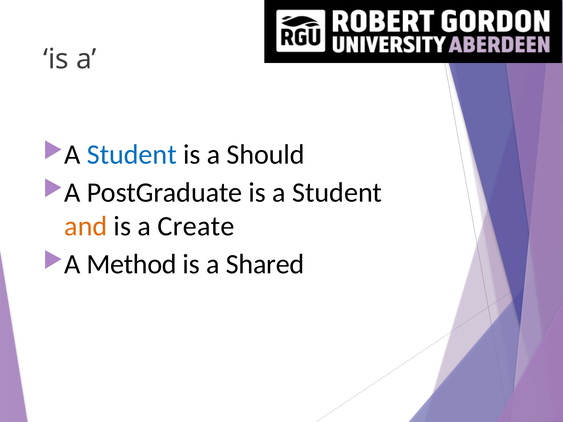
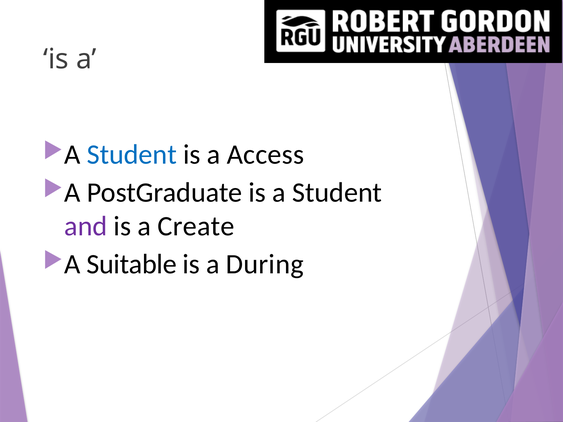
Should: Should -> Access
and colour: orange -> purple
Method: Method -> Suitable
Shared: Shared -> During
